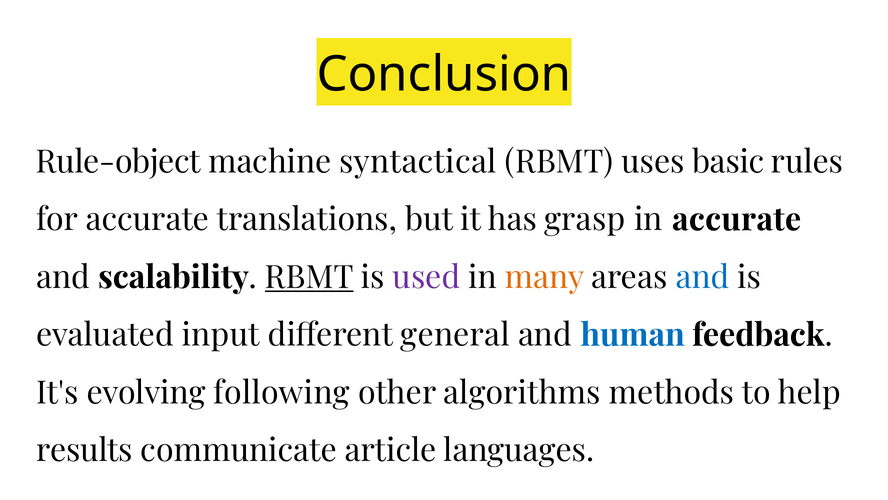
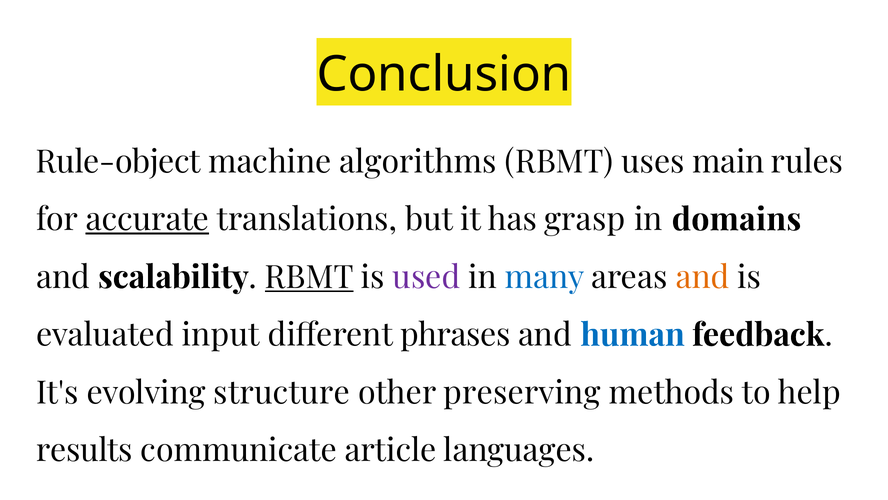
syntactical: syntactical -> algorithms
basic: basic -> main
accurate at (147, 220) underline: none -> present
in accurate: accurate -> domains
many colour: orange -> blue
and at (702, 277) colour: blue -> orange
general: general -> phrases
following: following -> structure
algorithms: algorithms -> preserving
